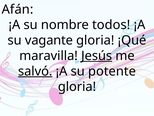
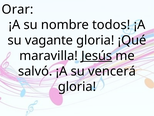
Afán: Afán -> Orar
salvó underline: present -> none
potente: potente -> vencerá
